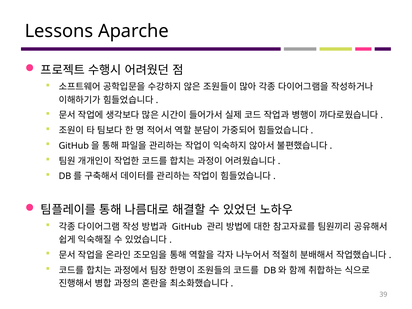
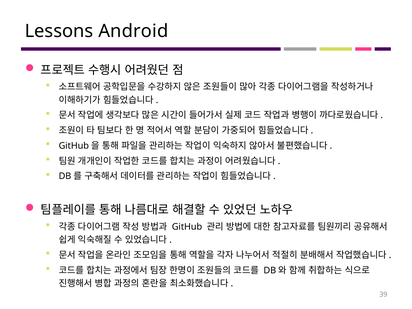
Aparche: Aparche -> Android
